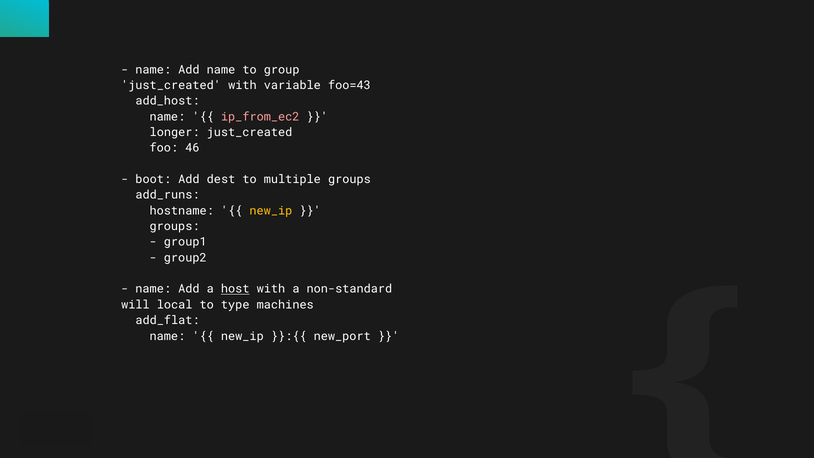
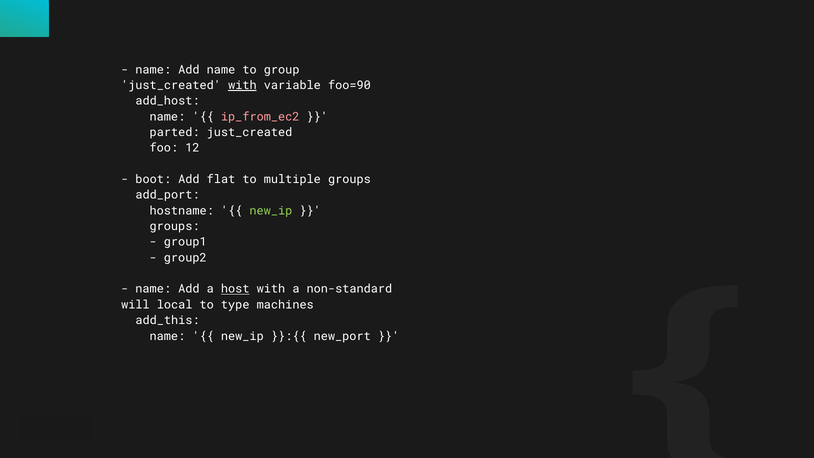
with at (242, 85) underline: none -> present
foo=43: foo=43 -> foo=90
longer: longer -> parted
46: 46 -> 12
dest: dest -> flat
add_runs: add_runs -> add_port
new_ip at (271, 211) colour: yellow -> light green
add_flat: add_flat -> add_this
